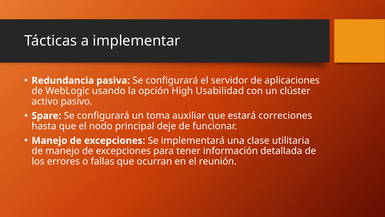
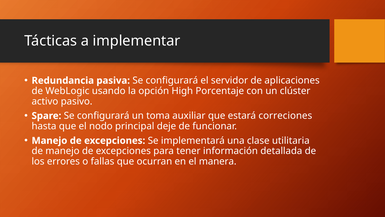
Usabilidad: Usabilidad -> Porcentaje
reunión: reunión -> manera
